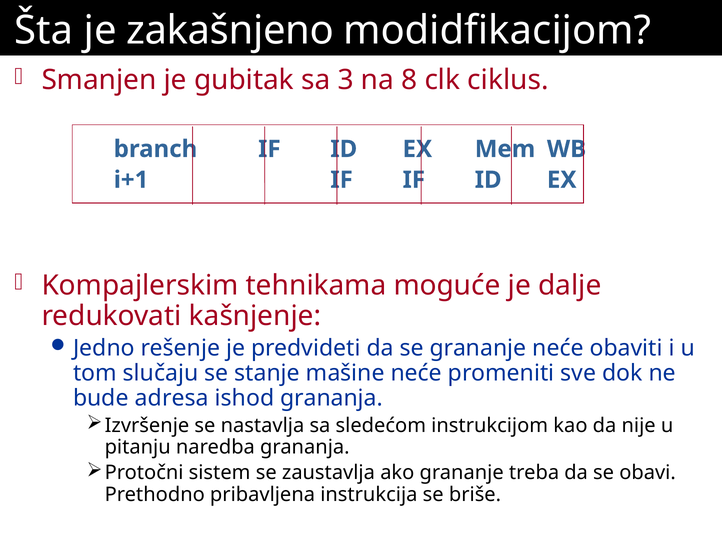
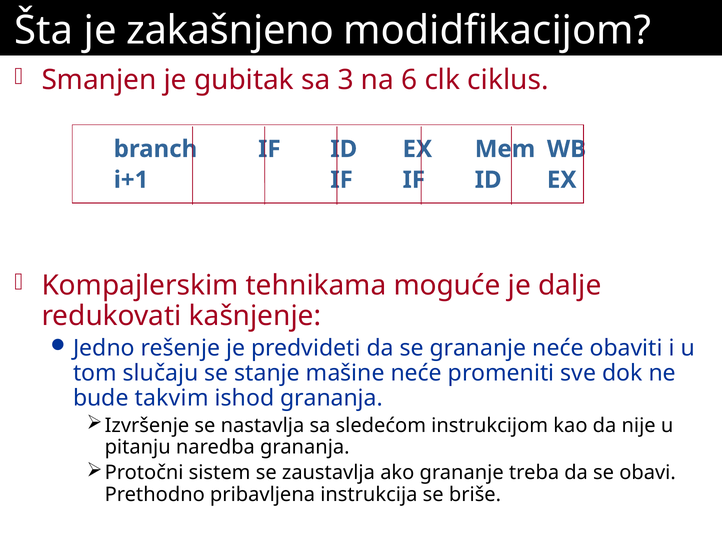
8: 8 -> 6
adresa: adresa -> takvim
